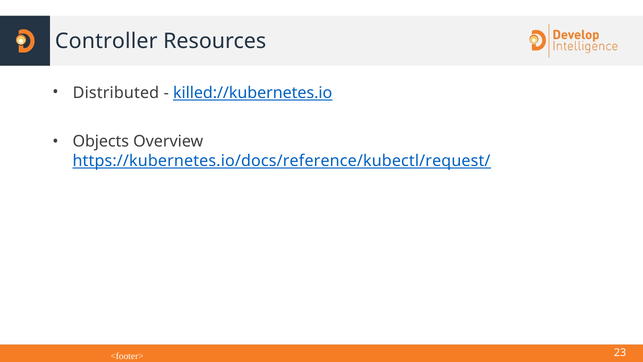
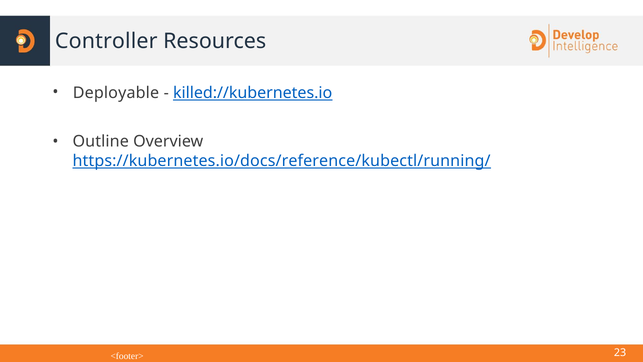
Distributed: Distributed -> Deployable
Objects: Objects -> Outline
https://kubernetes.io/docs/reference/kubectl/request/: https://kubernetes.io/docs/reference/kubectl/request/ -> https://kubernetes.io/docs/reference/kubectl/running/
